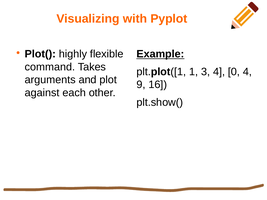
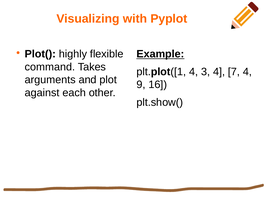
plt.plot([1 1: 1 -> 4
0: 0 -> 7
